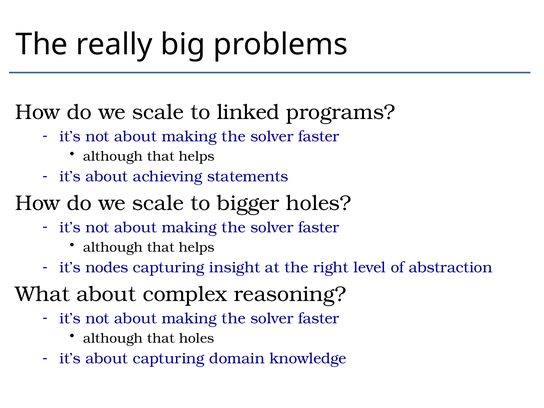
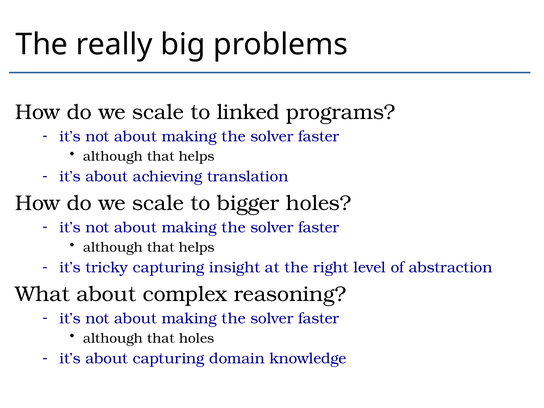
statements: statements -> translation
nodes: nodes -> tricky
